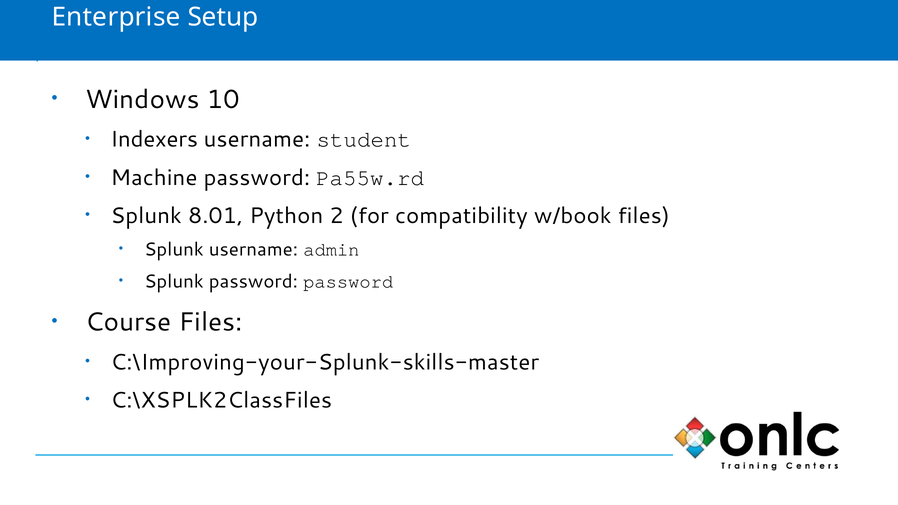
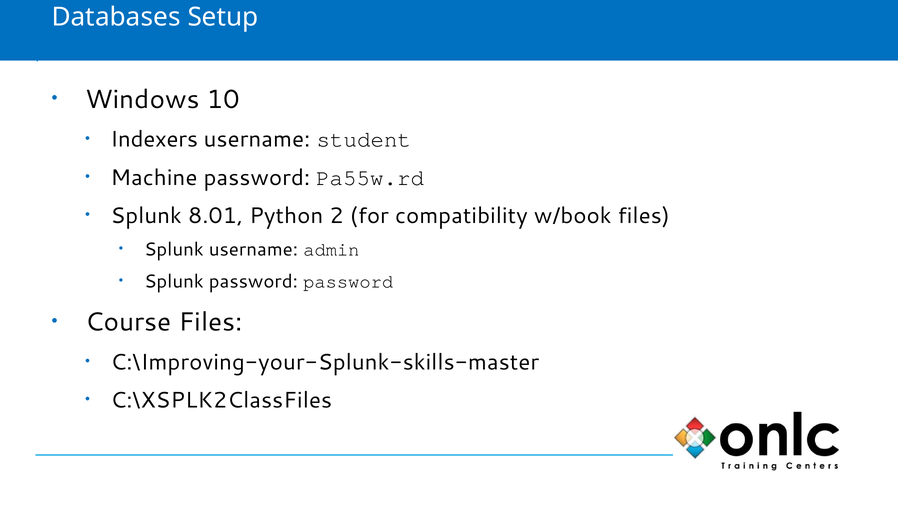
Enterprise: Enterprise -> Databases
